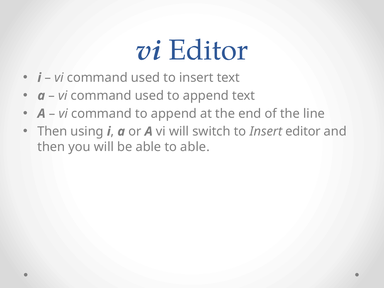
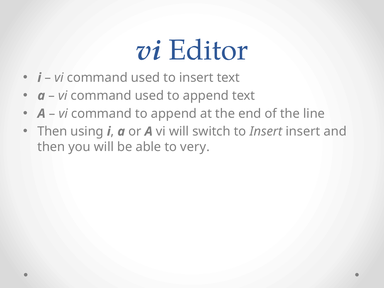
Insert editor: editor -> insert
to able: able -> very
